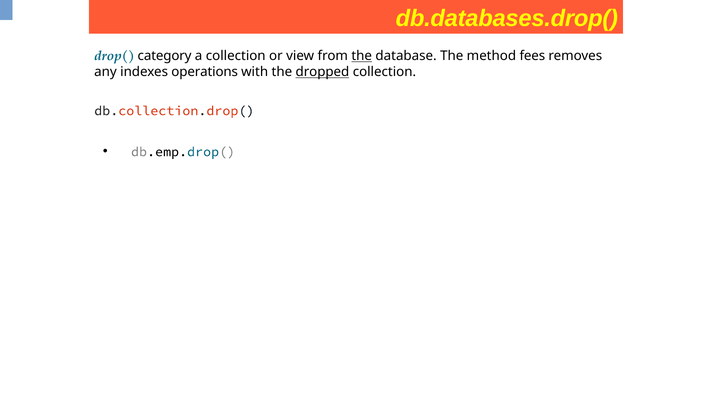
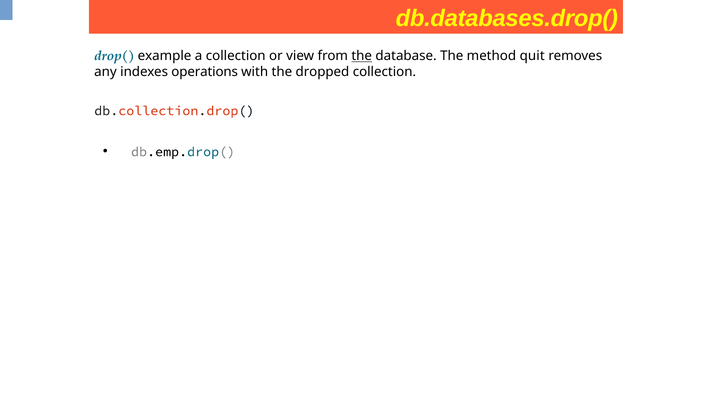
category: category -> example
fees: fees -> quit
dropped underline: present -> none
